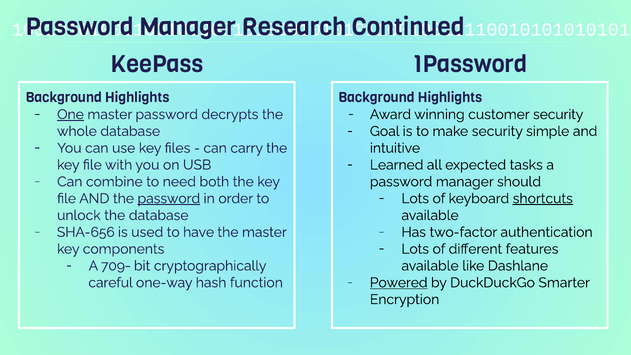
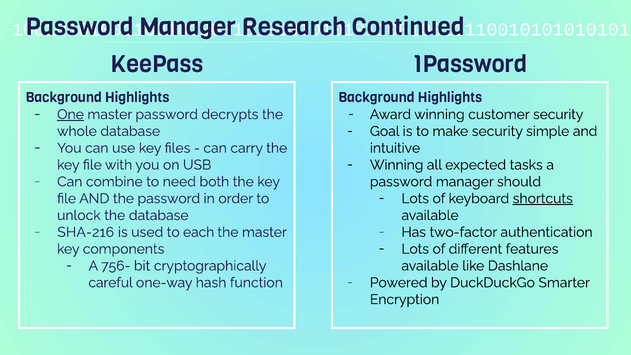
Learned at (397, 165): Learned -> Winning
password at (169, 199) underline: present -> none
SHA-656: SHA-656 -> SHA-216
have: have -> each
709-: 709- -> 756-
Powered underline: present -> none
